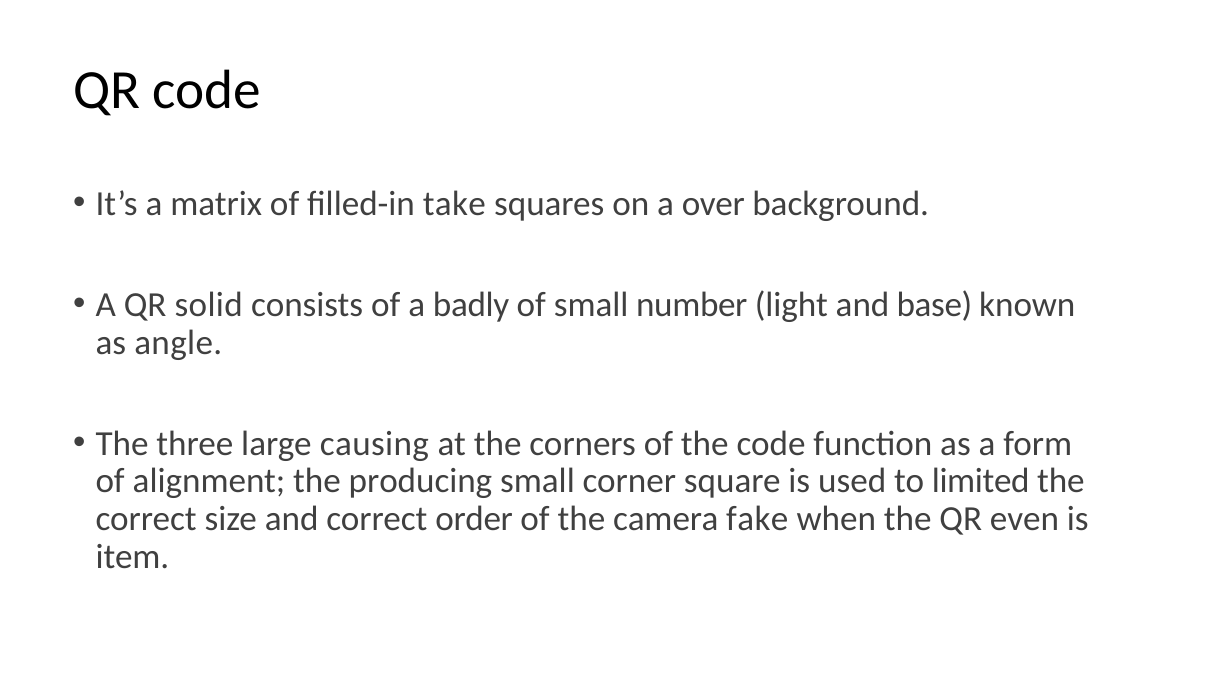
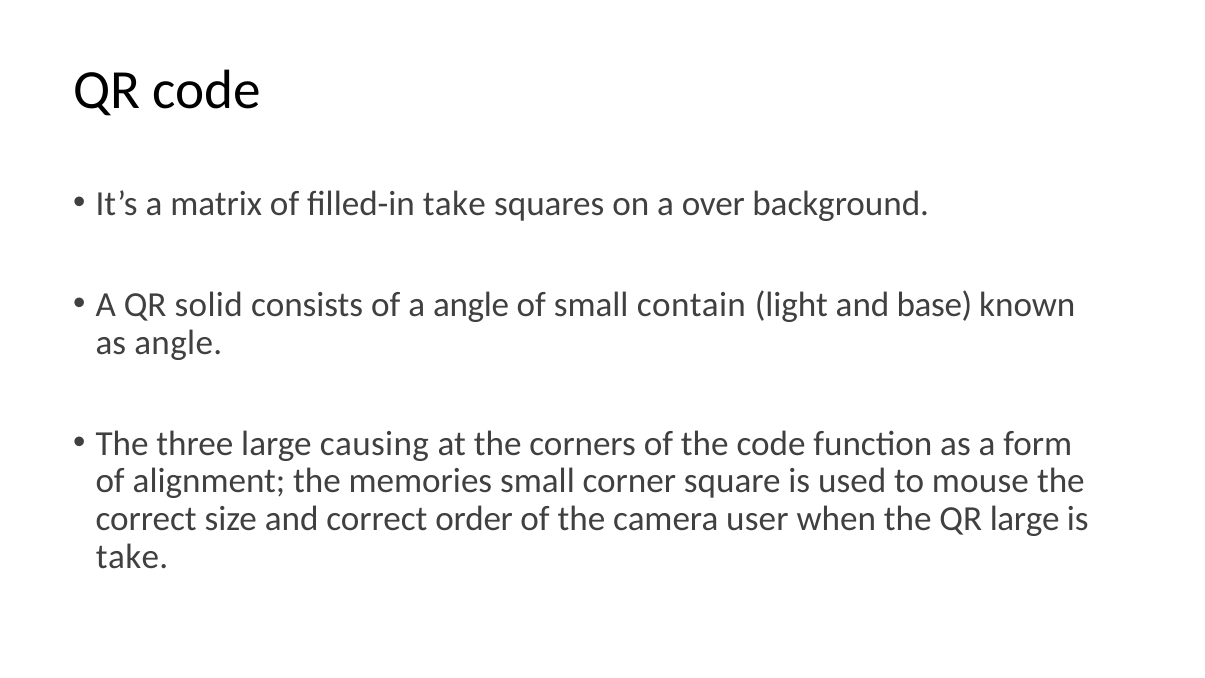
a badly: badly -> angle
number: number -> contain
producing: producing -> memories
limited: limited -> mouse
fake: fake -> user
QR even: even -> large
item at (132, 557): item -> take
